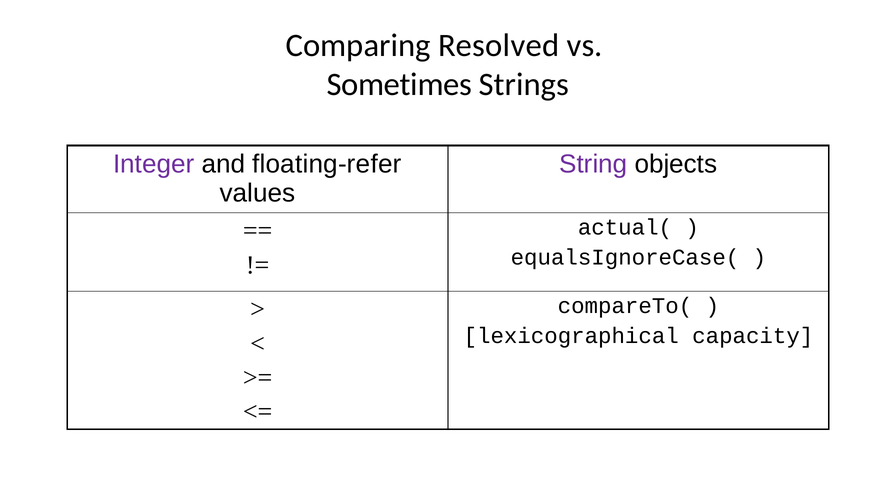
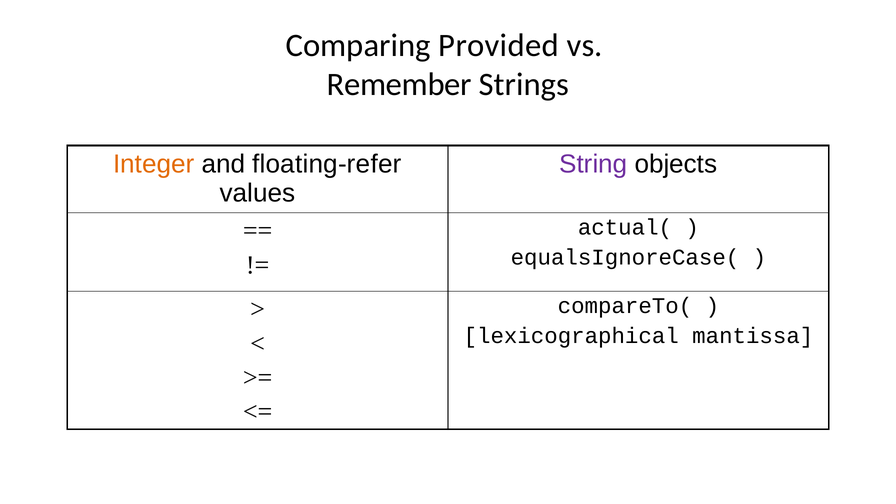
Resolved: Resolved -> Provided
Sometimes: Sometimes -> Remember
Integer colour: purple -> orange
capacity: capacity -> mantissa
